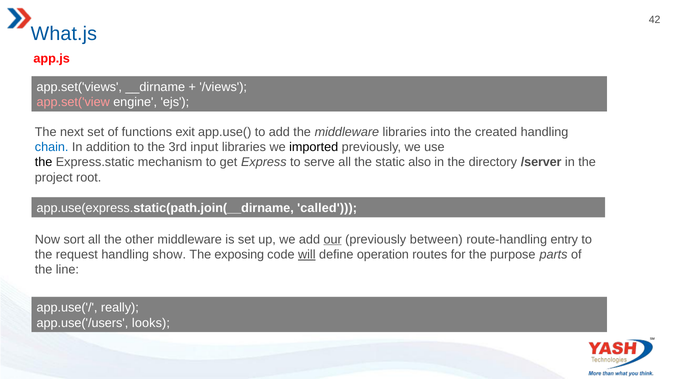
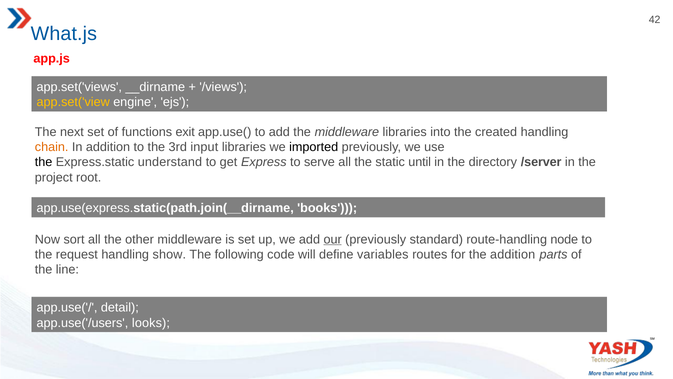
app.set('view colour: pink -> yellow
chain colour: blue -> orange
mechanism: mechanism -> understand
also: also -> until
called: called -> books
between: between -> standard
entry: entry -> node
exposing: exposing -> following
will underline: present -> none
operation: operation -> variables
the purpose: purpose -> addition
really: really -> detail
